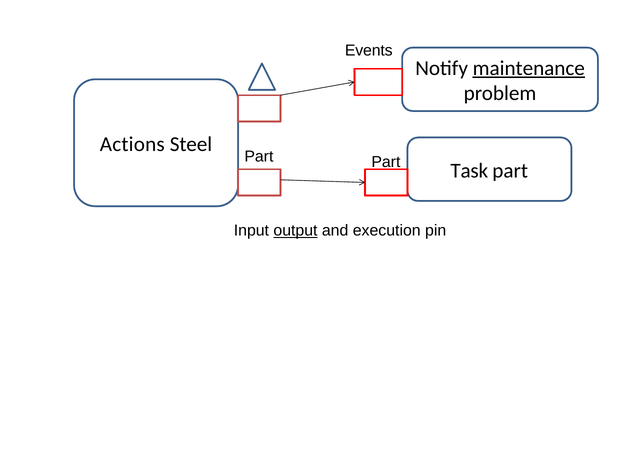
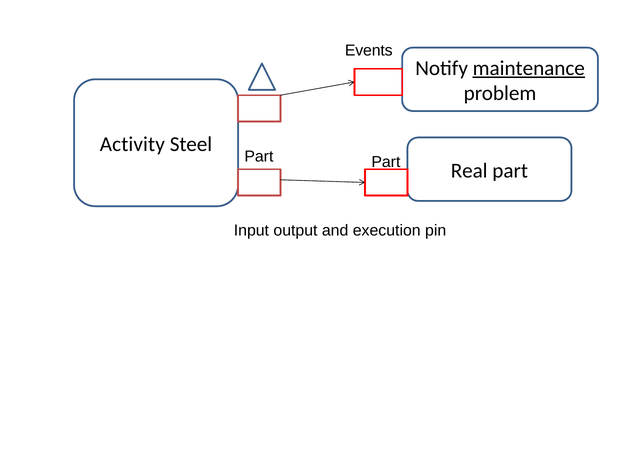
Actions: Actions -> Activity
Task: Task -> Real
output underline: present -> none
